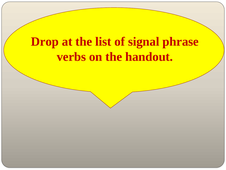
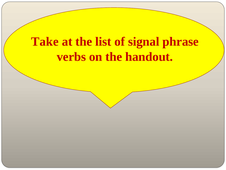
Drop: Drop -> Take
